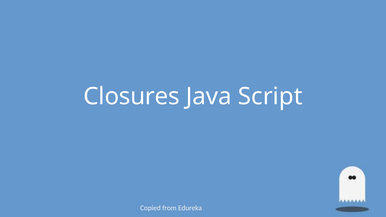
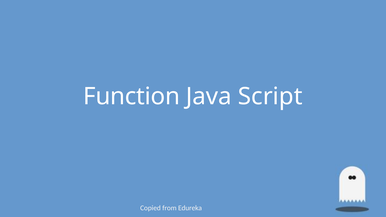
Closures: Closures -> Function
